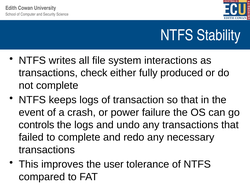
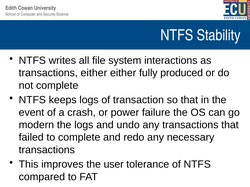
transactions check: check -> either
controls: controls -> modern
